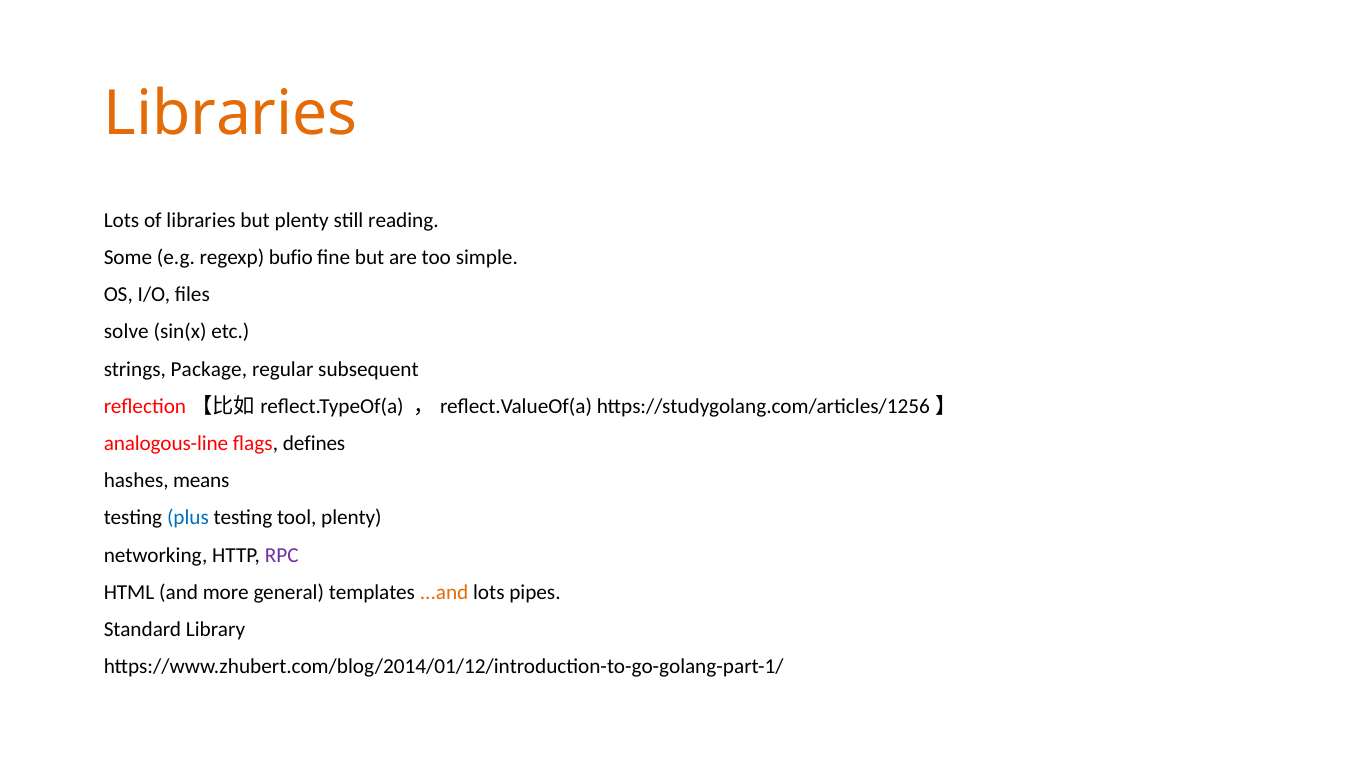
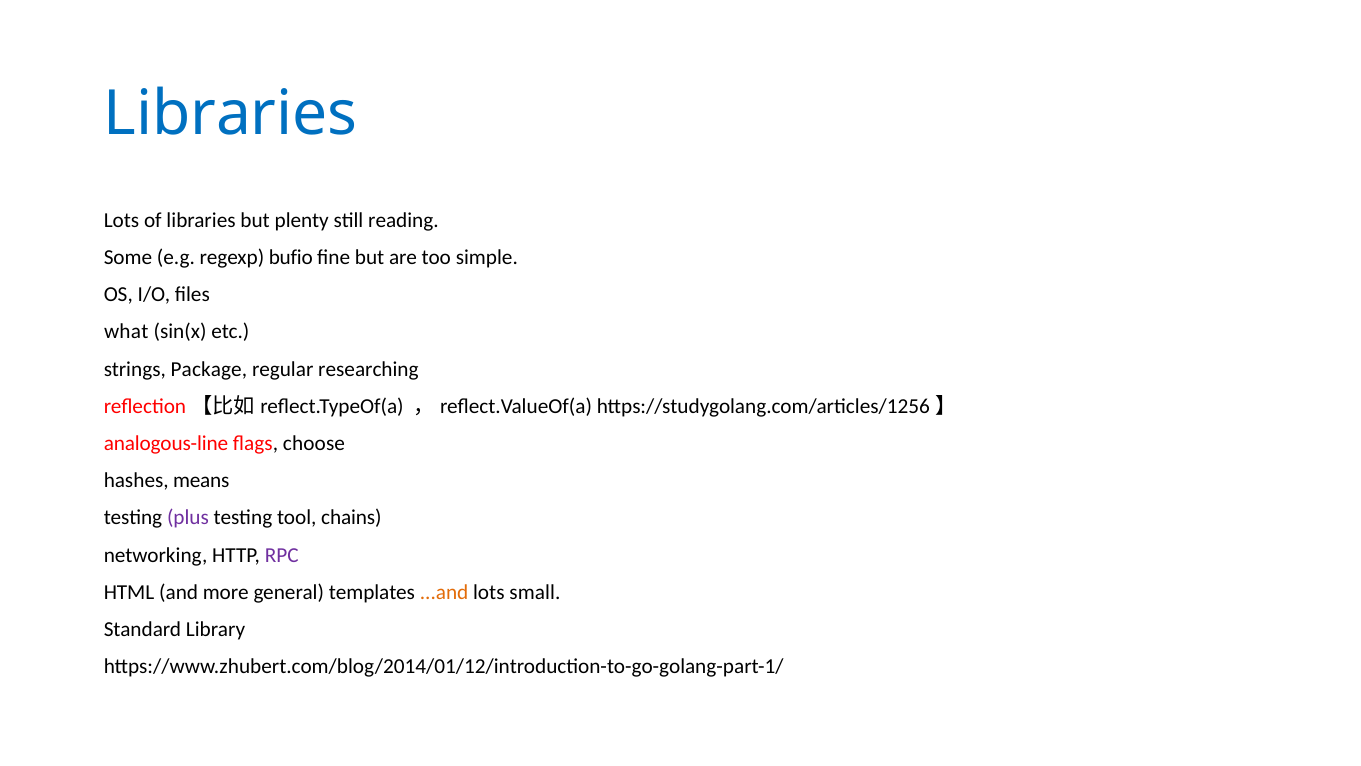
Libraries at (231, 114) colour: orange -> blue
solve: solve -> what
subsequent: subsequent -> researching
defines: defines -> choose
plus colour: blue -> purple
tool plenty: plenty -> chains
pipes: pipes -> small
